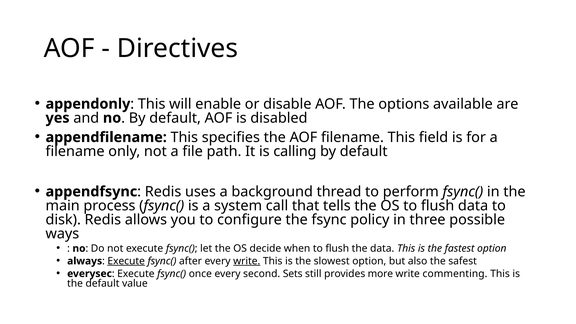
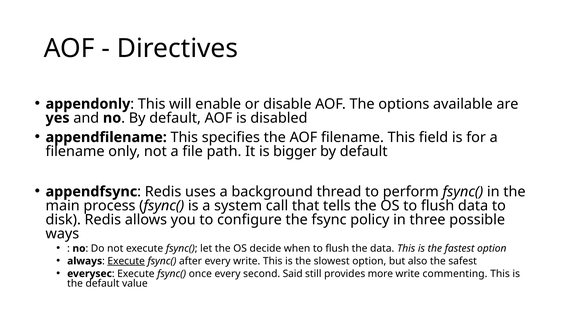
calling: calling -> bigger
write at (247, 261) underline: present -> none
Sets: Sets -> Said
